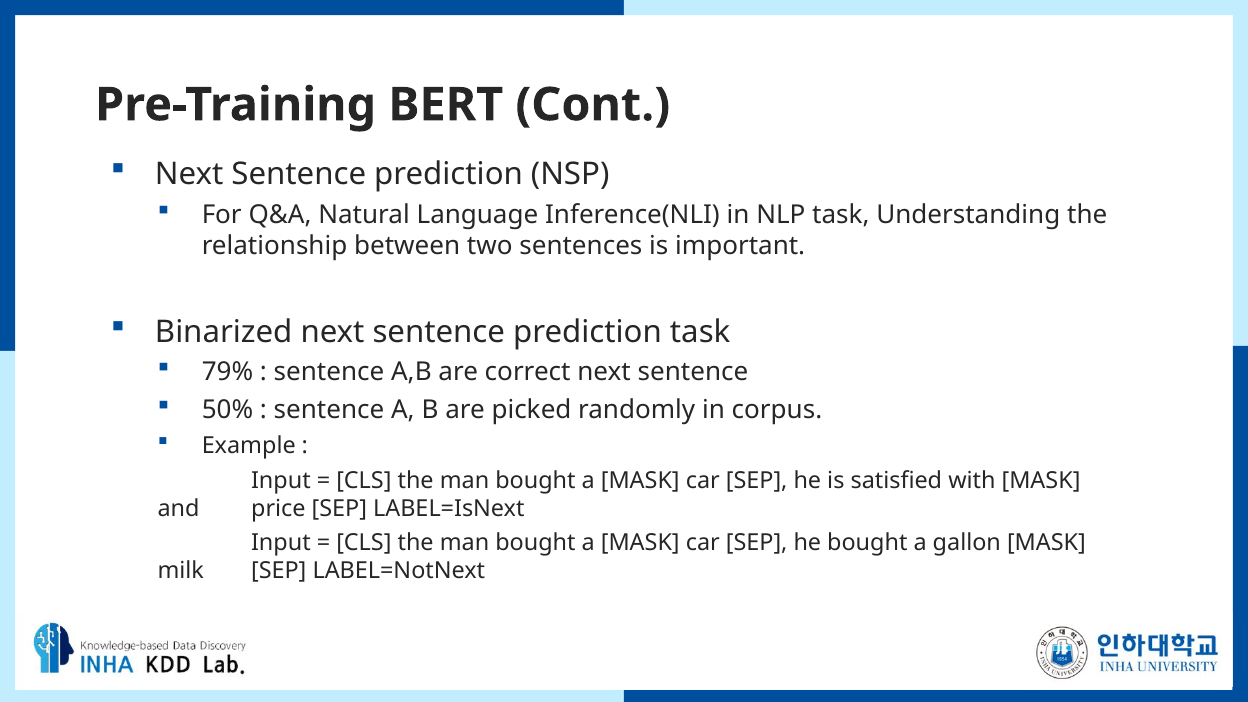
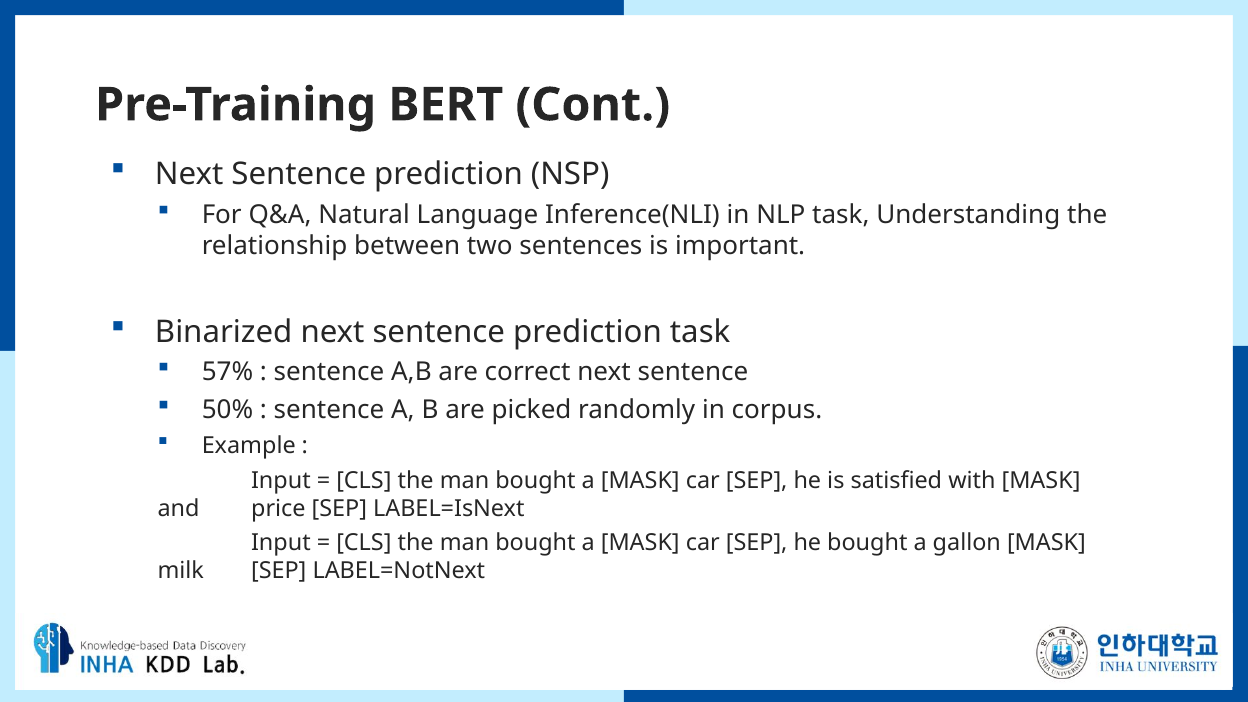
79%: 79% -> 57%
